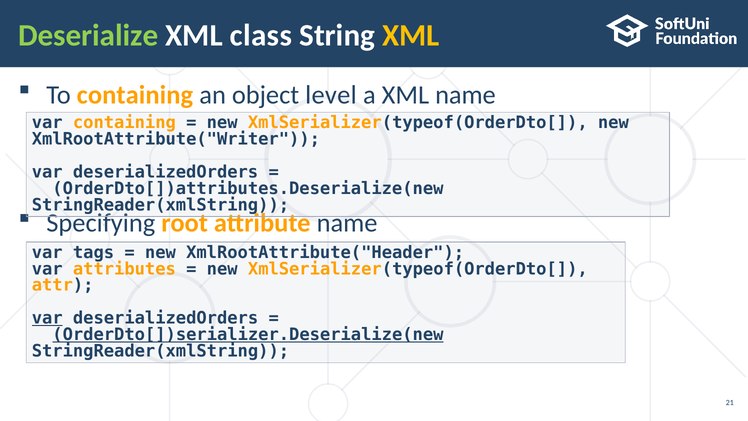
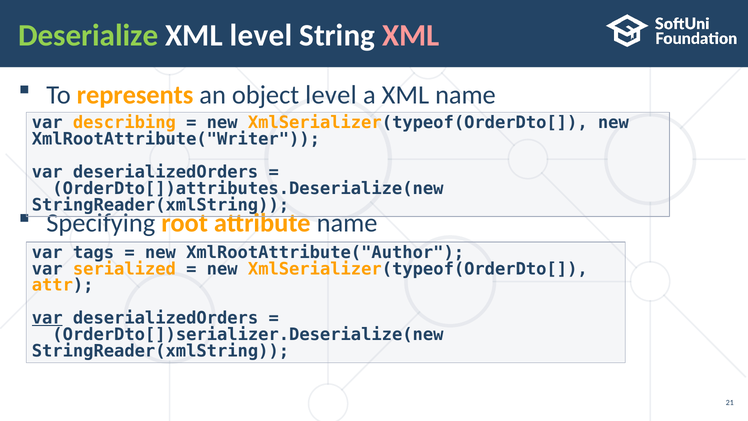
XML class: class -> level
XML at (411, 35) colour: yellow -> pink
To containing: containing -> represents
var containing: containing -> describing
XmlRootAttribute("Header: XmlRootAttribute("Header -> XmlRootAttribute("Author
attributes: attributes -> serialized
OrderDto[])serializer.Deserialize(new underline: present -> none
